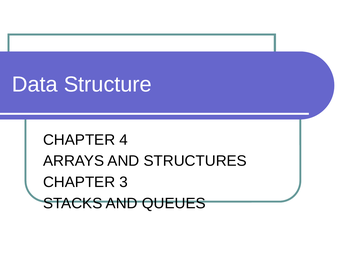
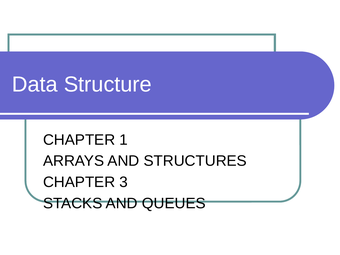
4: 4 -> 1
